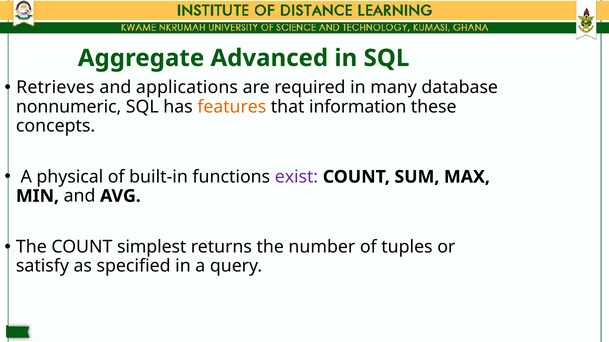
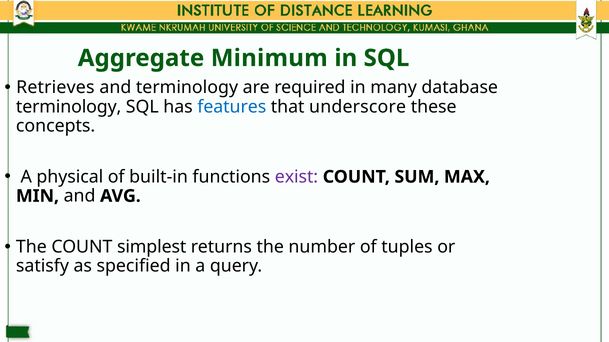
Advanced: Advanced -> Minimum
and applications: applications -> terminology
nonnumeric at (69, 107): nonnumeric -> terminology
features colour: orange -> blue
information: information -> underscore
